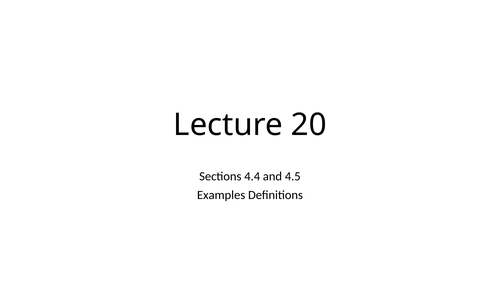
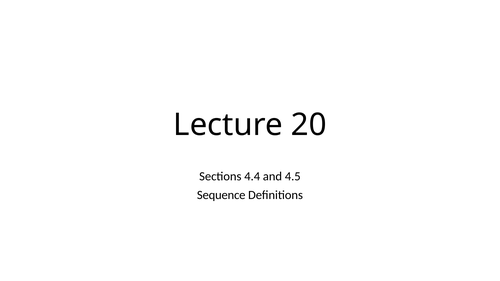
Examples: Examples -> Sequence
